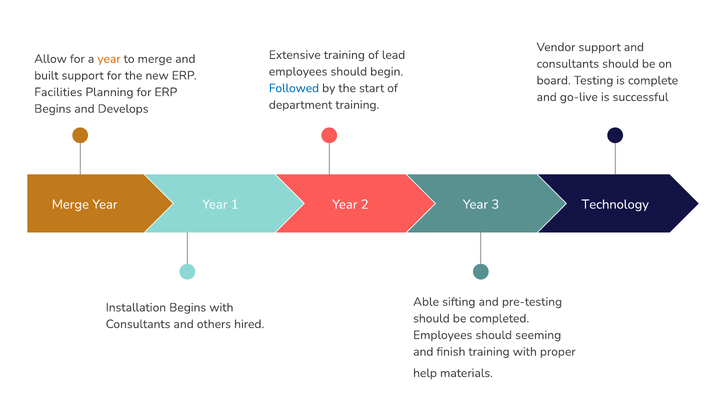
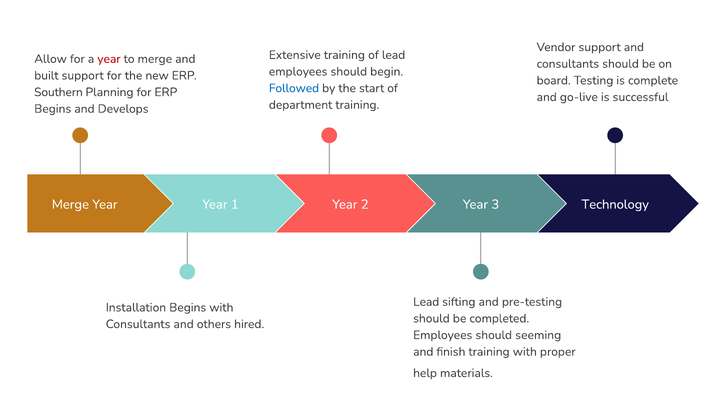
year at (109, 59) colour: orange -> red
Facilities: Facilities -> Southern
Able at (426, 302): Able -> Lead
